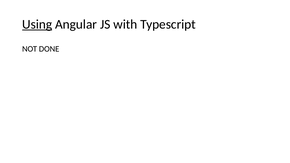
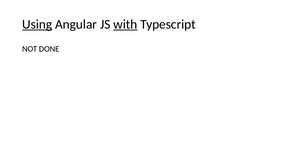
with underline: none -> present
